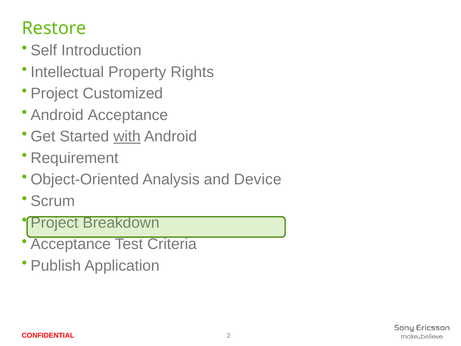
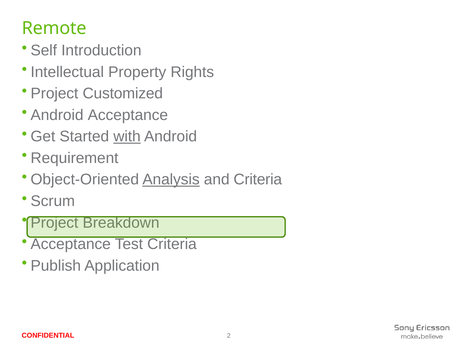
Restore: Restore -> Remote
Analysis underline: none -> present
and Device: Device -> Criteria
